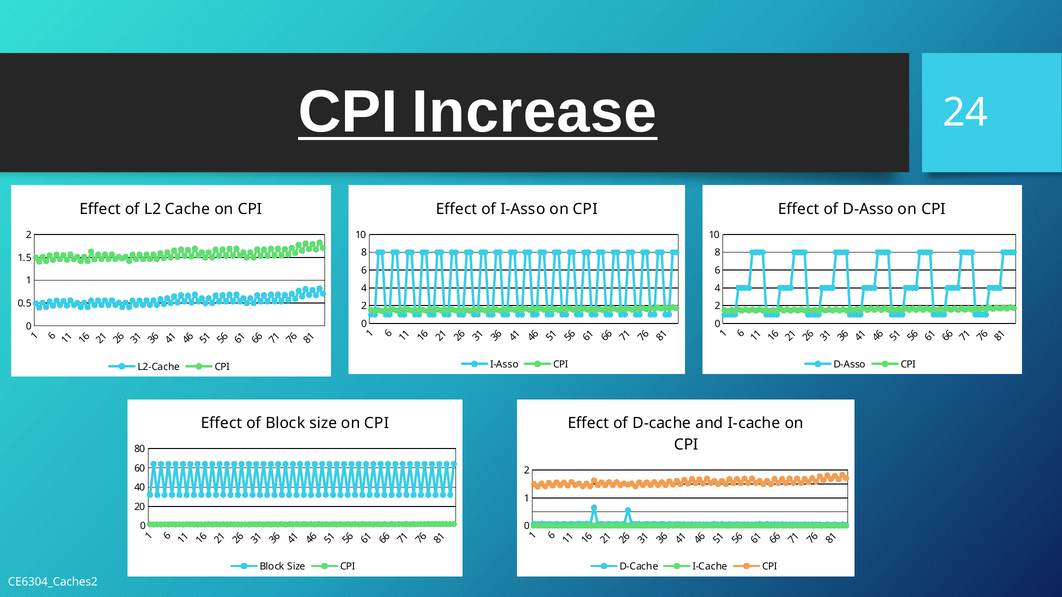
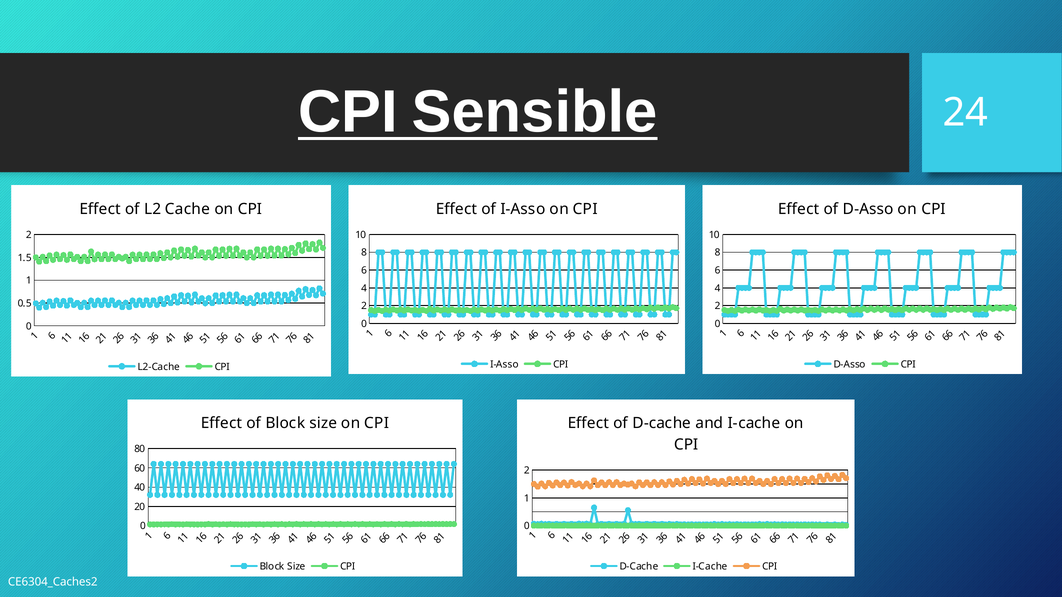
Increase: Increase -> Sensible
